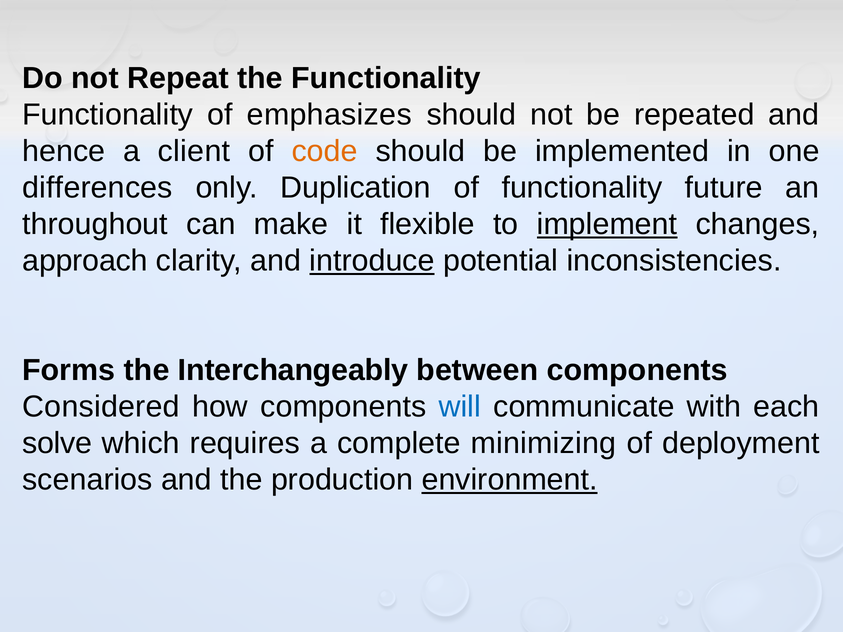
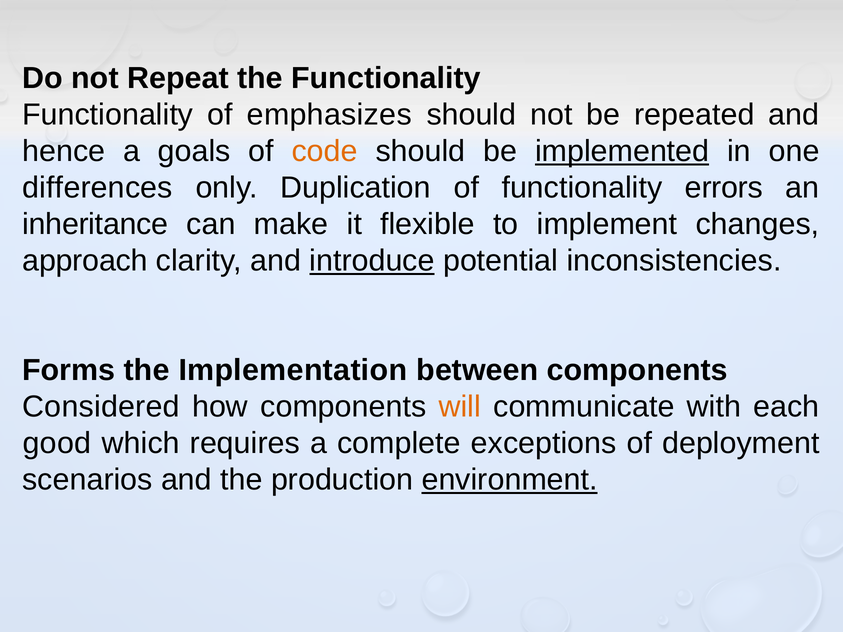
client: client -> goals
implemented underline: none -> present
future: future -> errors
throughout: throughout -> inheritance
implement underline: present -> none
Interchangeably: Interchangeably -> Implementation
will colour: blue -> orange
solve: solve -> good
minimizing: minimizing -> exceptions
